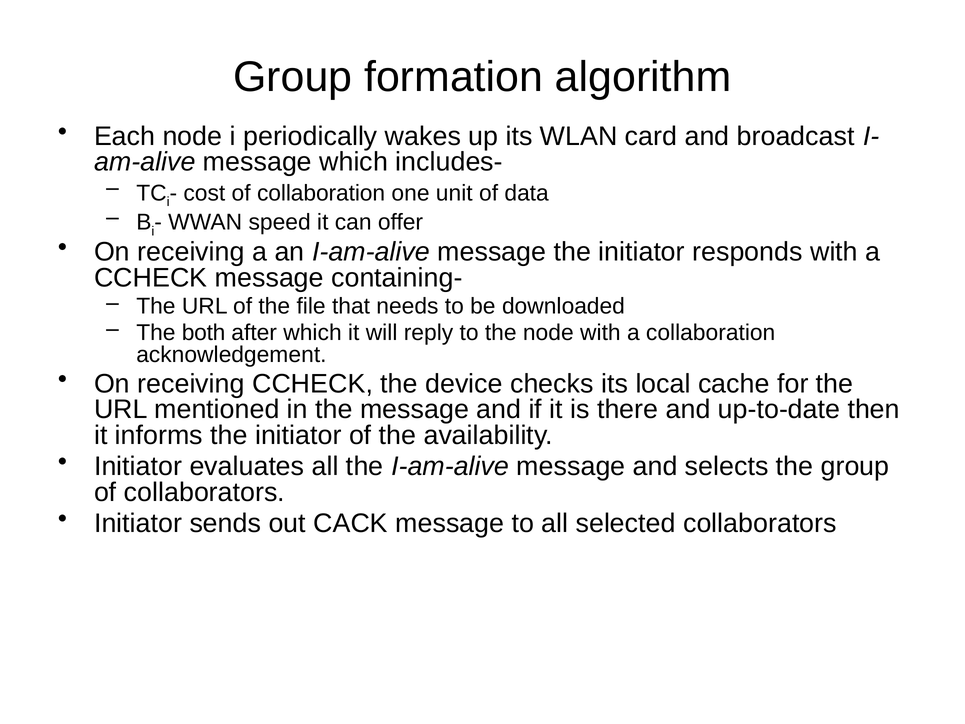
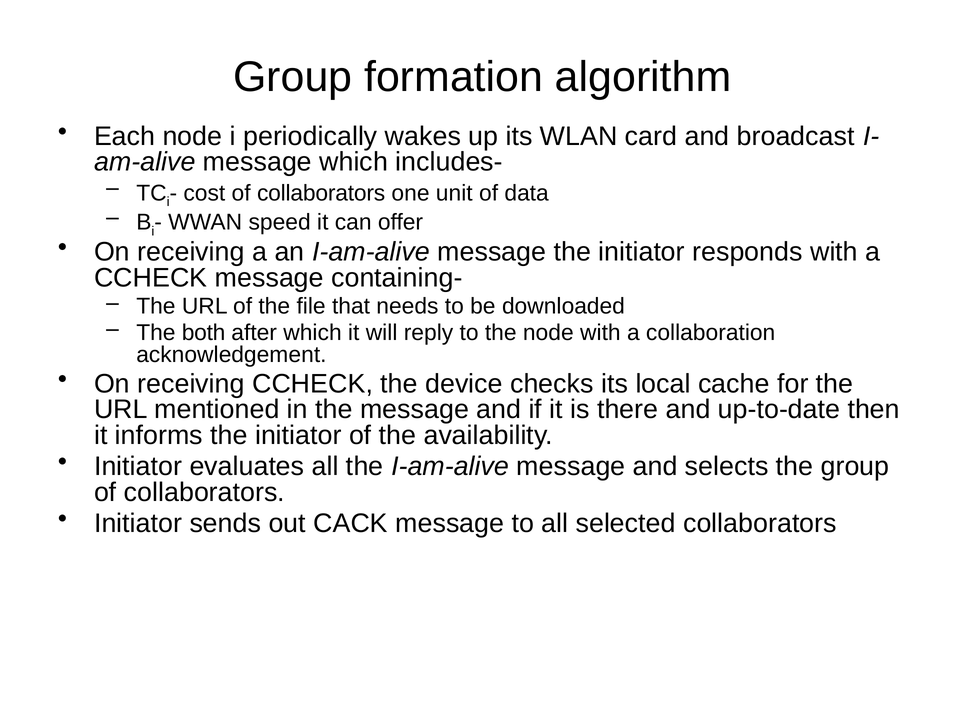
cost of collaboration: collaboration -> collaborators
